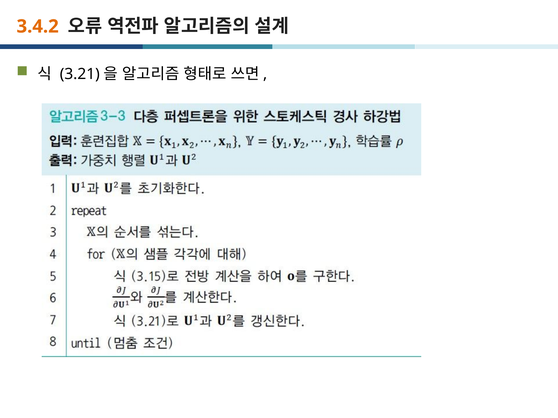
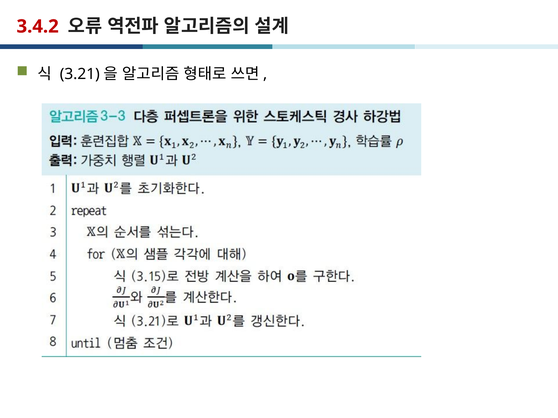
3.4.2 colour: orange -> red
